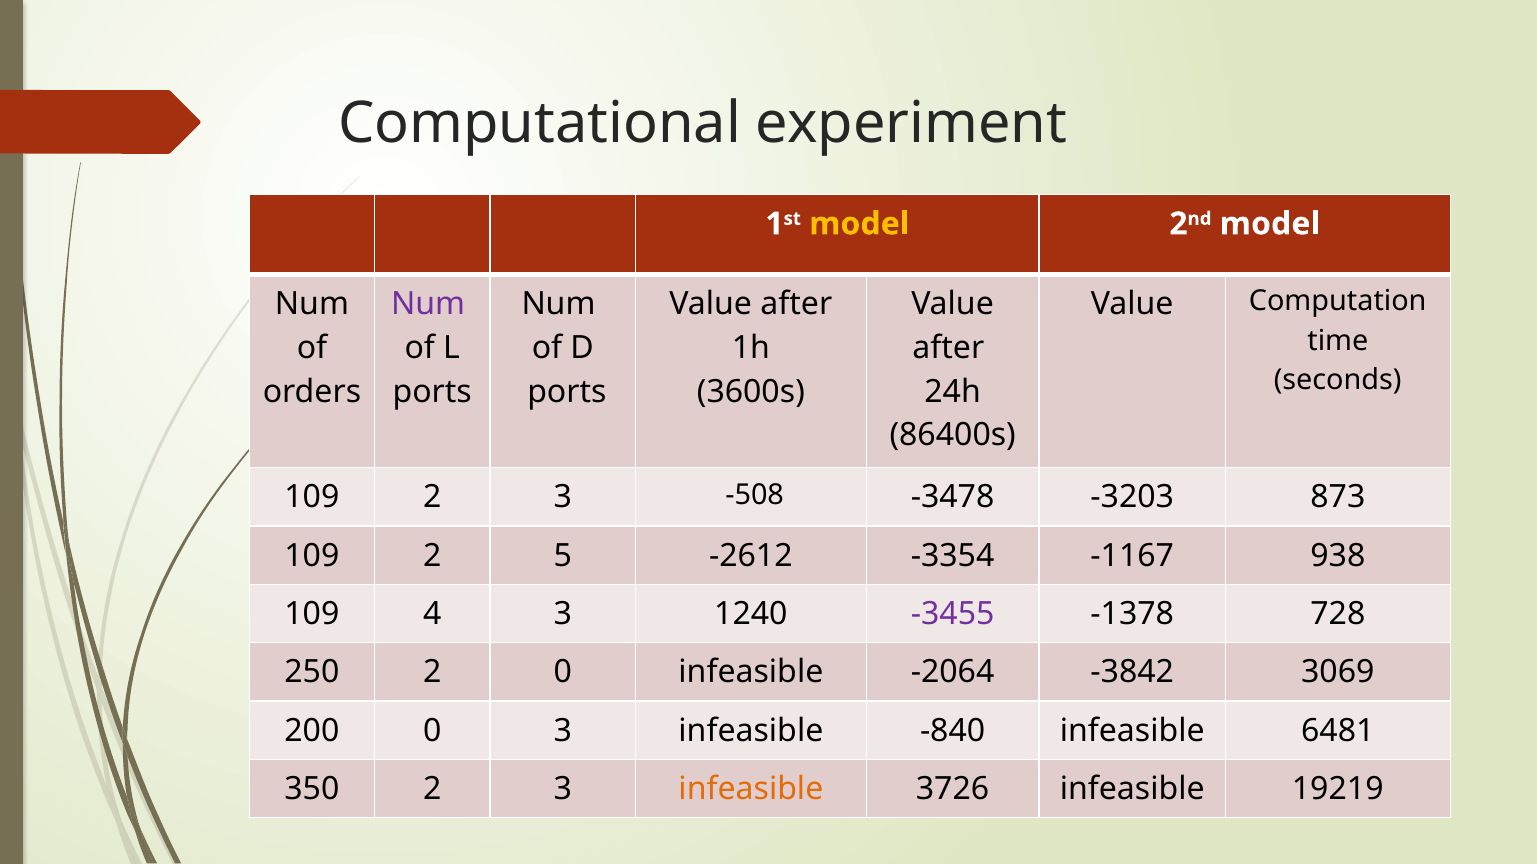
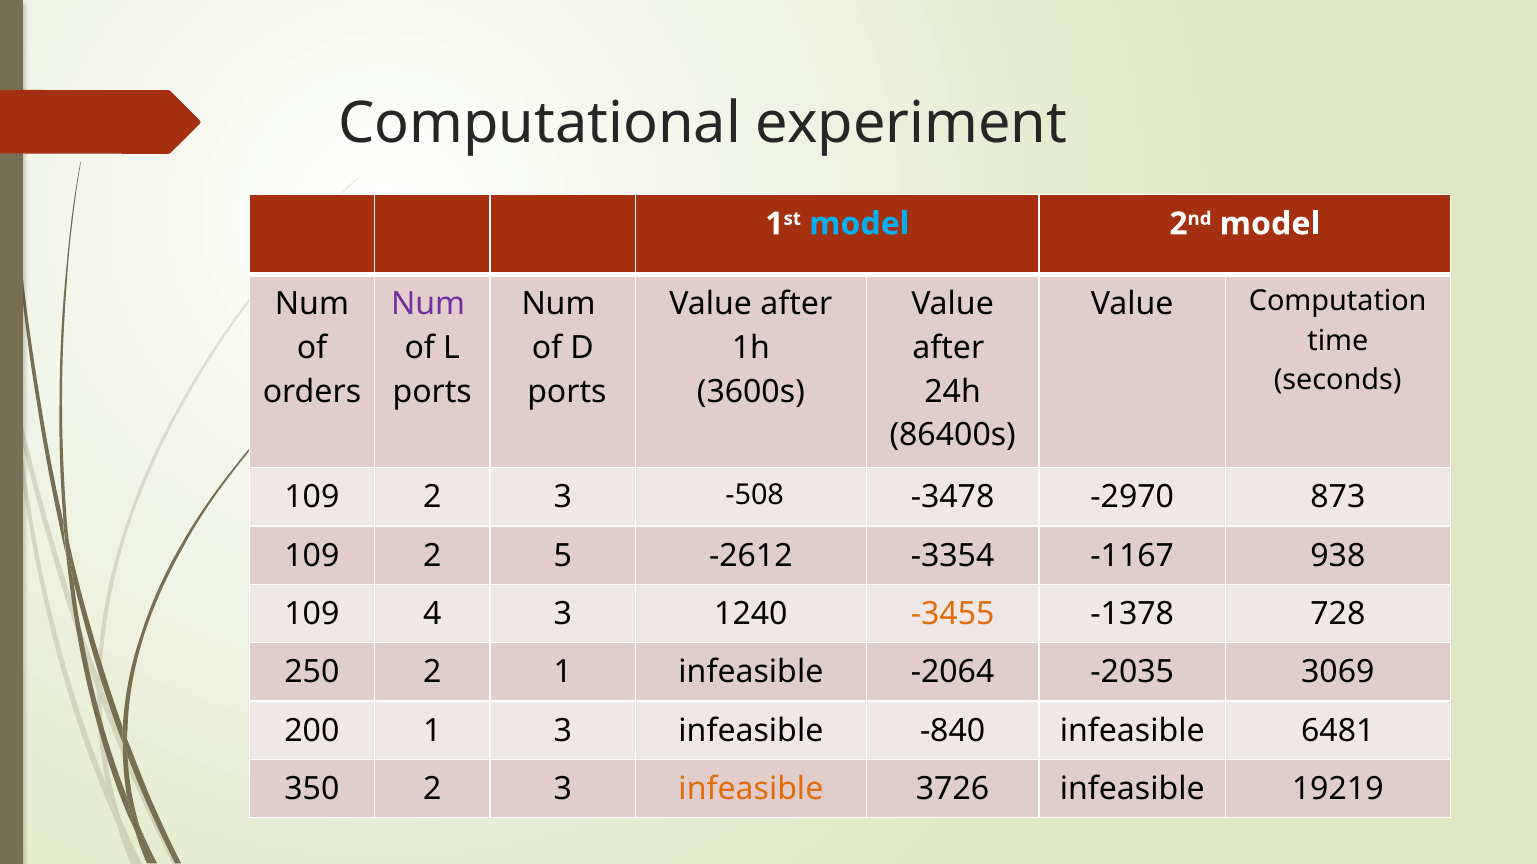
model at (859, 224) colour: yellow -> light blue
-3203: -3203 -> -2970
-3455 colour: purple -> orange
2 0: 0 -> 1
-3842: -3842 -> -2035
200 0: 0 -> 1
